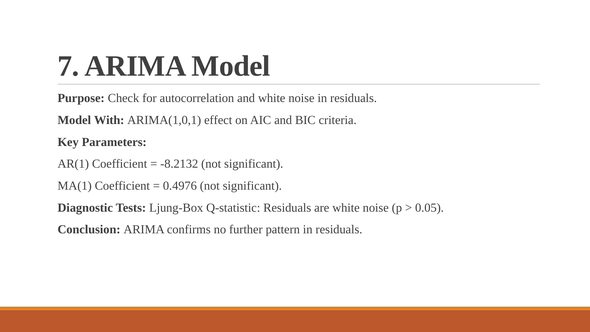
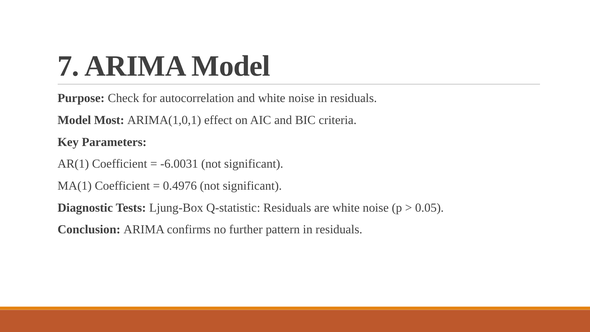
With: With -> Most
-8.2132: -8.2132 -> -6.0031
